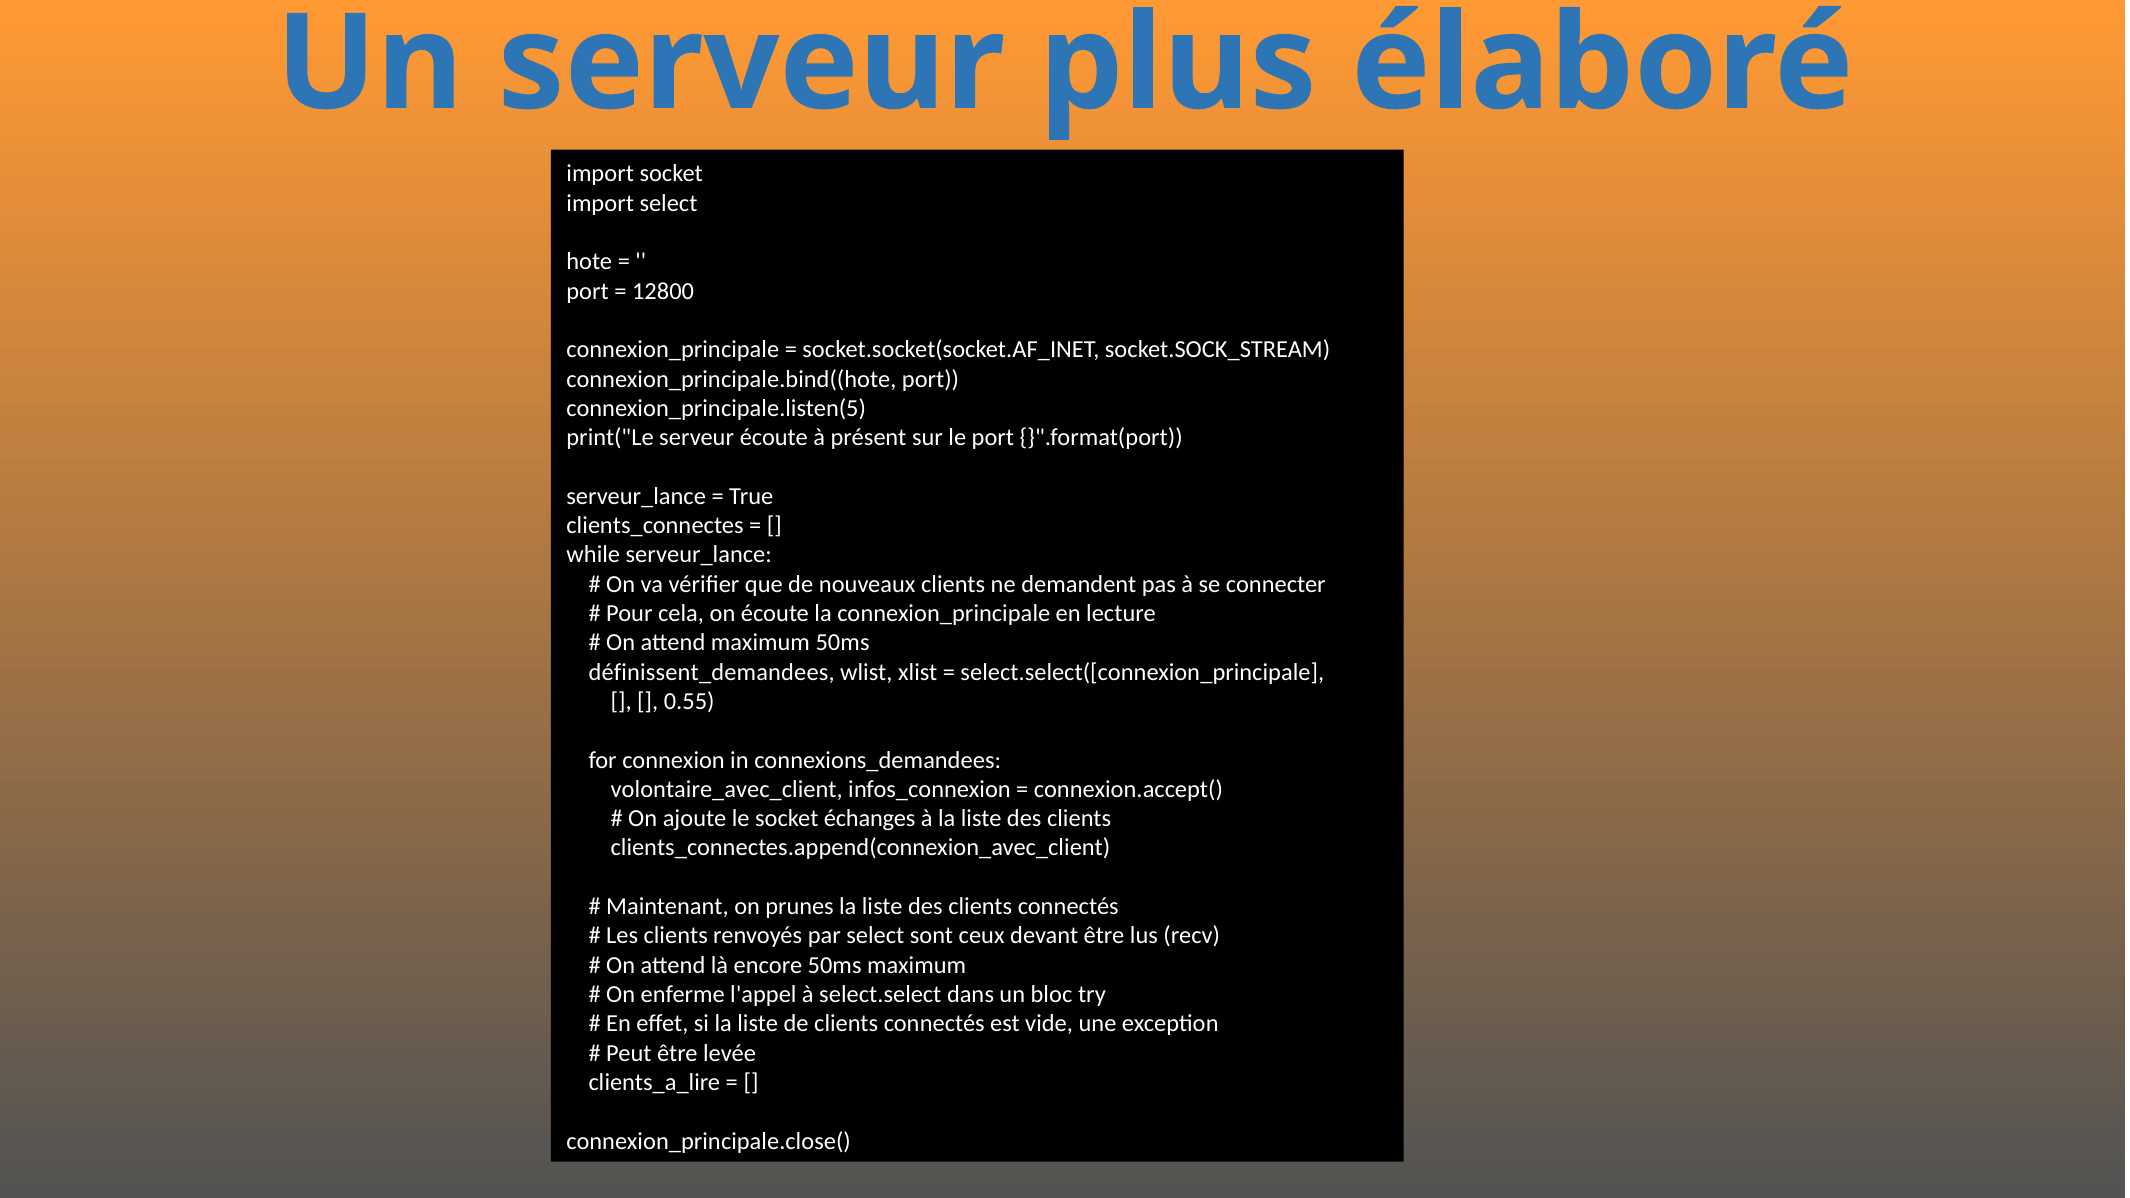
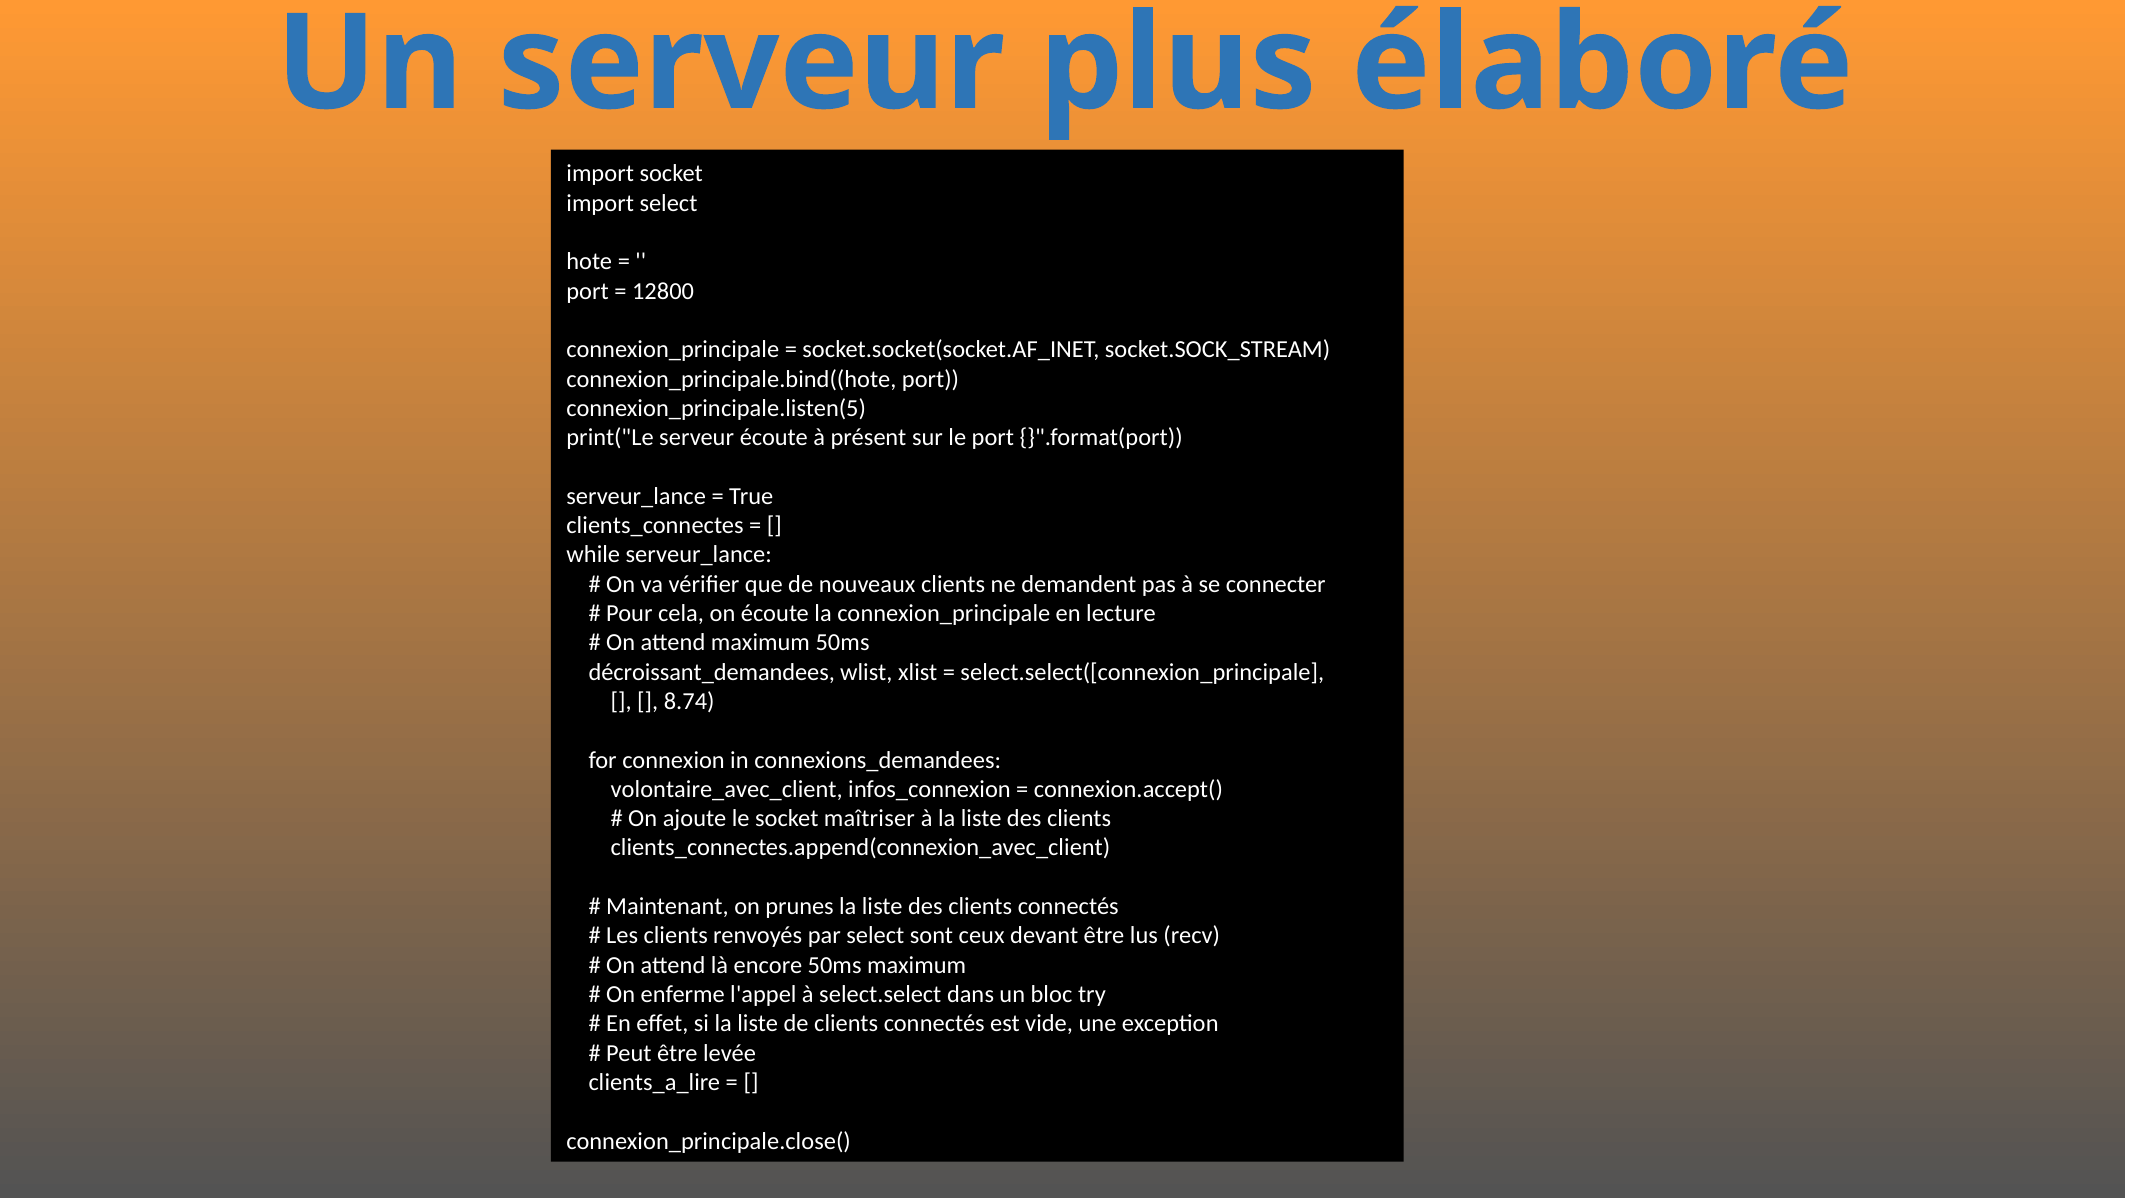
définissent_demandees: définissent_demandees -> décroissant_demandees
0.55: 0.55 -> 8.74
échanges: échanges -> maîtriser
